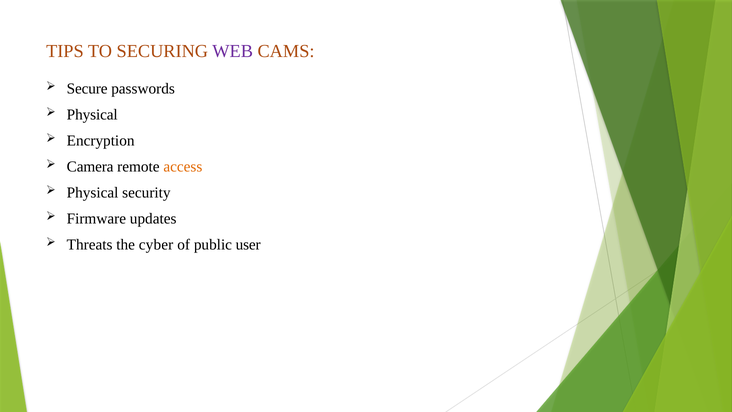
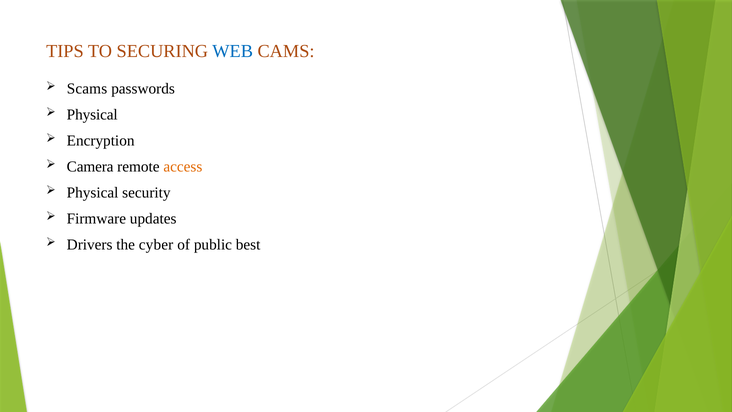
WEB colour: purple -> blue
Secure: Secure -> Scams
Threats: Threats -> Drivers
user: user -> best
